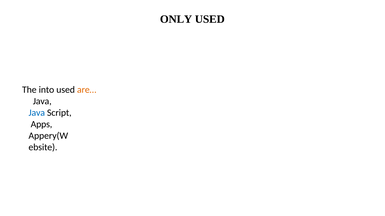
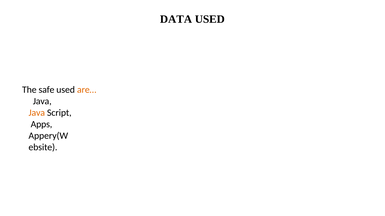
ONLY: ONLY -> DATA
into: into -> safe
Java at (37, 113) colour: blue -> orange
